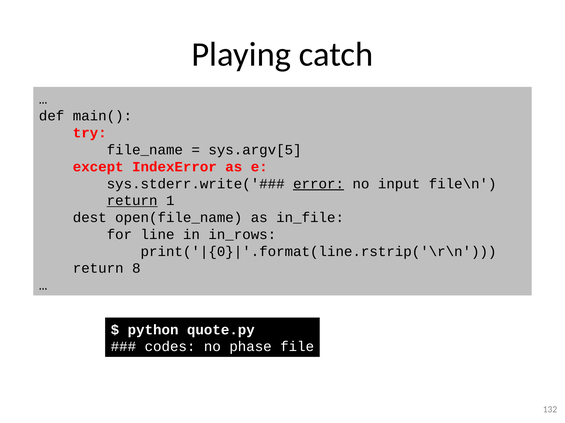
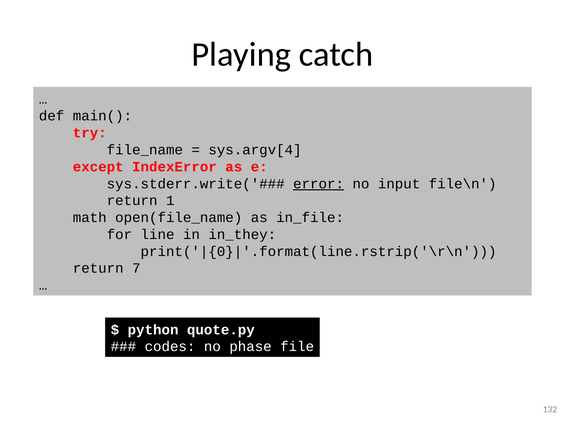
sys.argv[5: sys.argv[5 -> sys.argv[4
return at (132, 201) underline: present -> none
dest: dest -> math
in_rows: in_rows -> in_they
8: 8 -> 7
